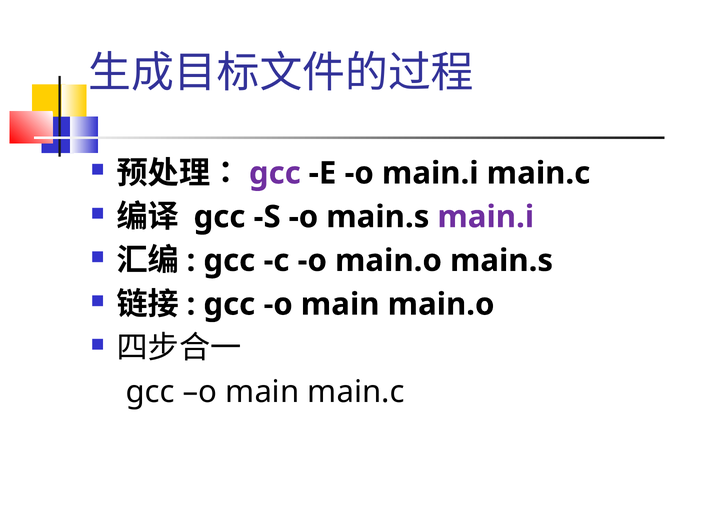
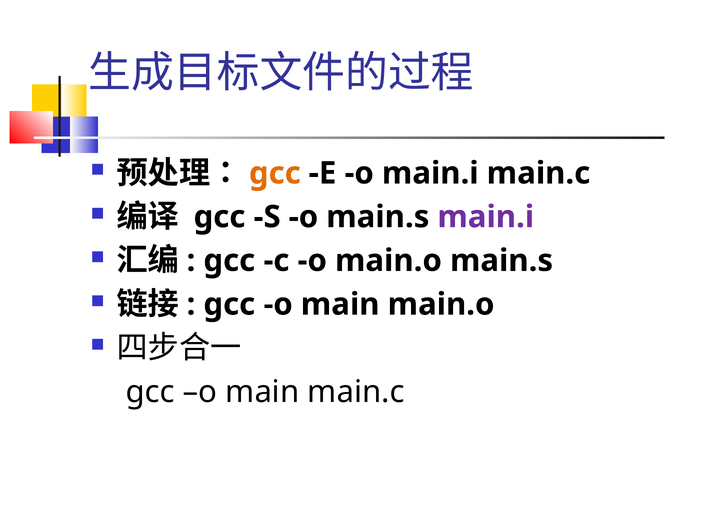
gcc at (275, 173) colour: purple -> orange
